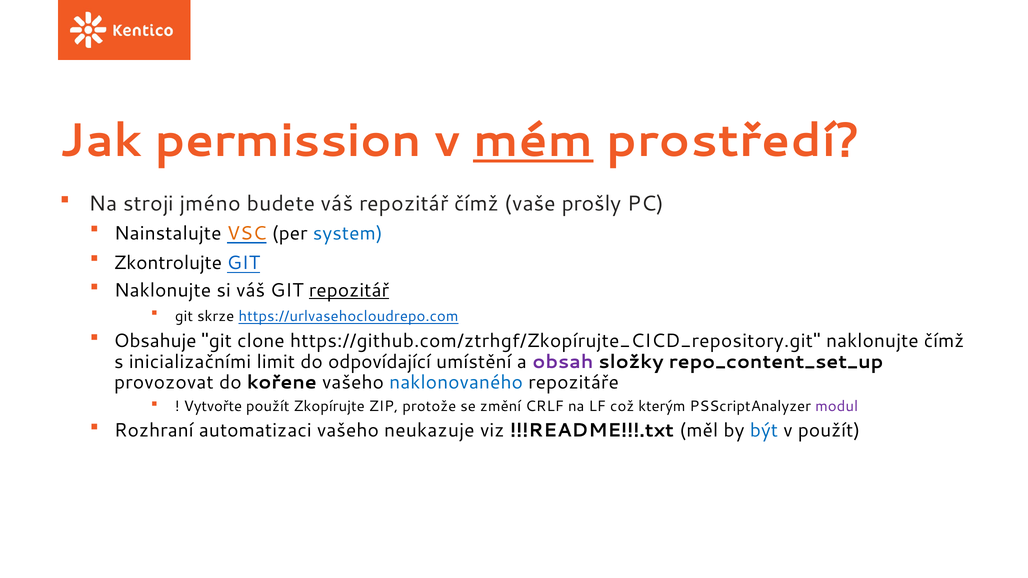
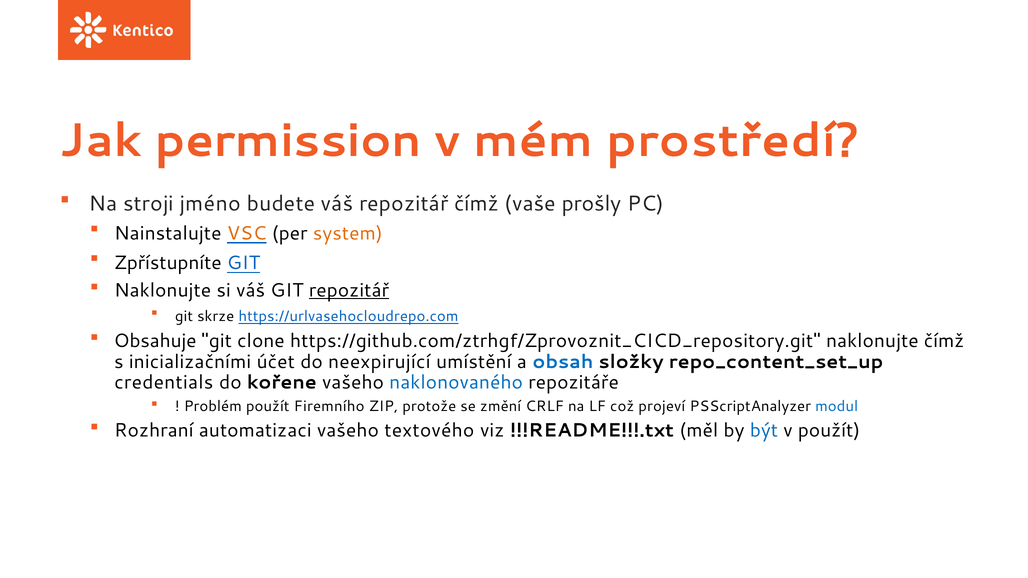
mém underline: present -> none
system colour: blue -> orange
Zkontrolujte: Zkontrolujte -> Zpřístupníte
https://github.com/ztrhgf/Zkopírujte_CICD_repository.git: https://github.com/ztrhgf/Zkopírujte_CICD_repository.git -> https://github.com/ztrhgf/Zprovoznit_CICD_repository.git
limit: limit -> účet
odpovídající: odpovídající -> neexpirující
obsah colour: purple -> blue
provozovat: provozovat -> credentials
Vytvořte: Vytvořte -> Problém
Zkopírujte: Zkopírujte -> Firemního
kterým: kterým -> projeví
modul colour: purple -> blue
neukazuje: neukazuje -> textového
